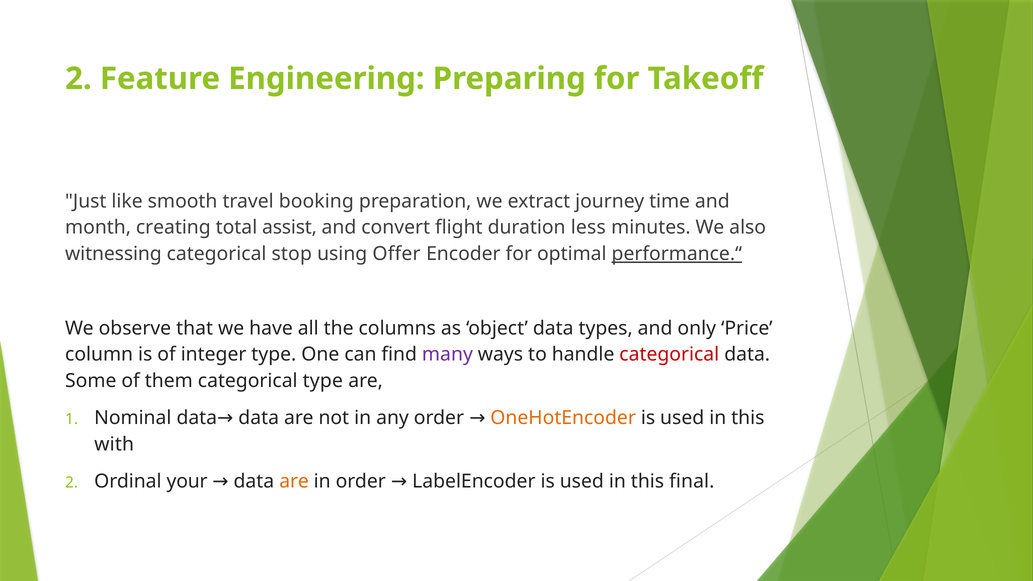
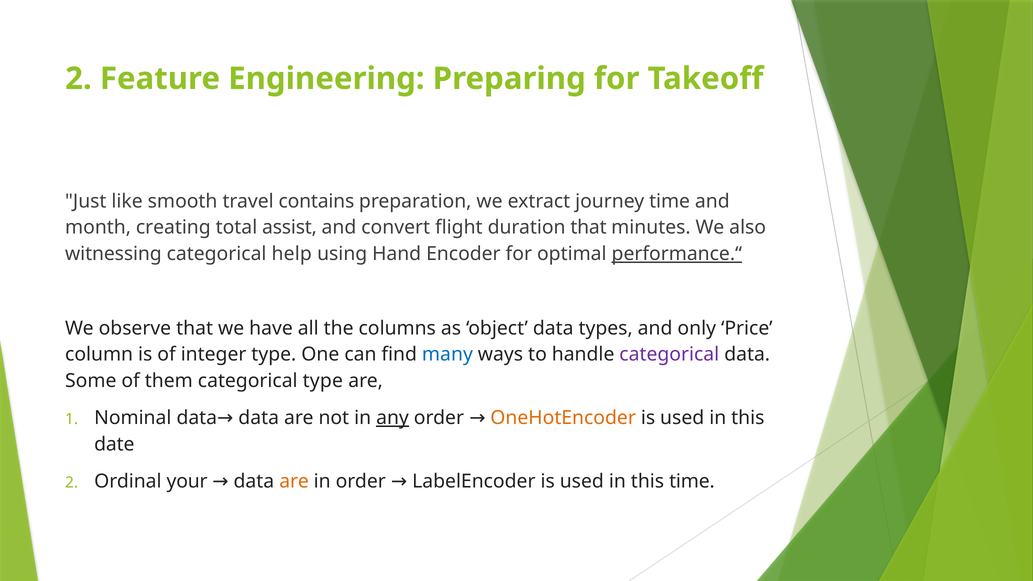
booking: booking -> contains
duration less: less -> that
stop: stop -> help
Offer: Offer -> Hand
many colour: purple -> blue
categorical at (669, 355) colour: red -> purple
any underline: none -> present
with: with -> date
this final: final -> time
